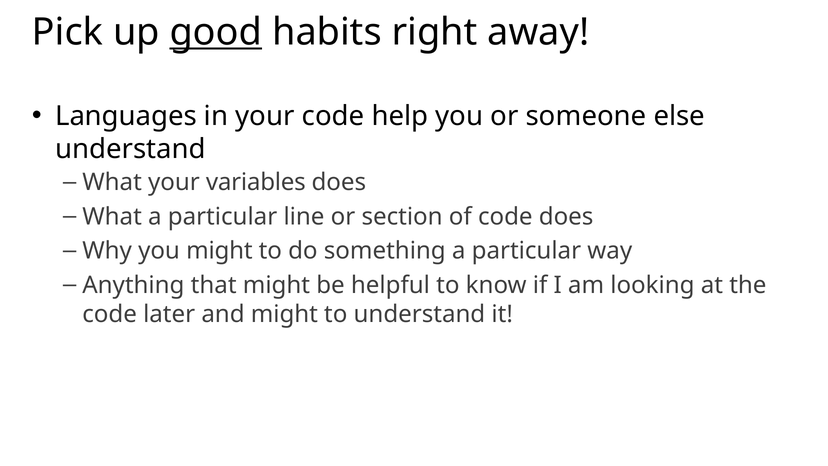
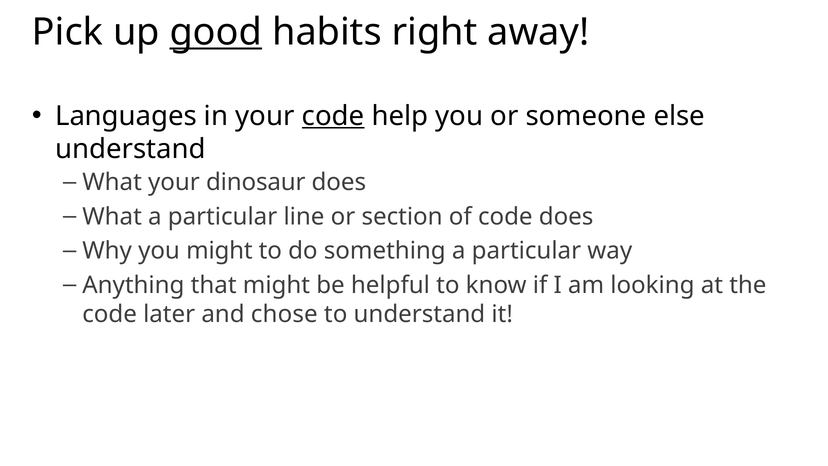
code at (333, 116) underline: none -> present
variables: variables -> dinosaur
and might: might -> chose
